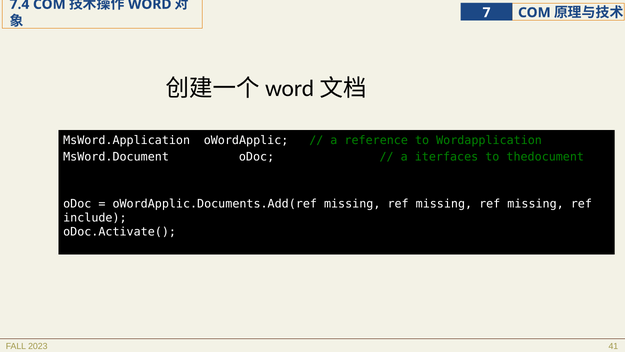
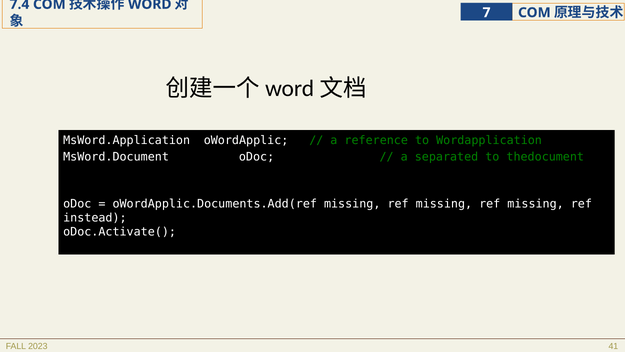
iterfaces: iterfaces -> separated
include: include -> instead
